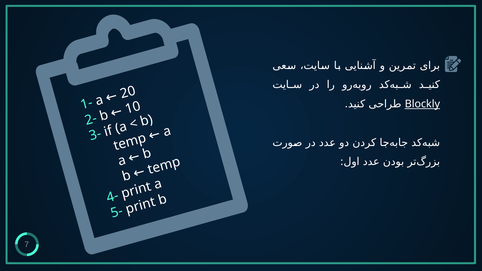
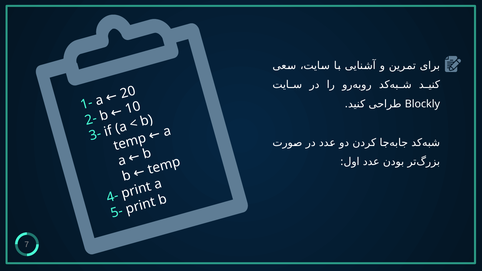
Blockly underline: present -> none
